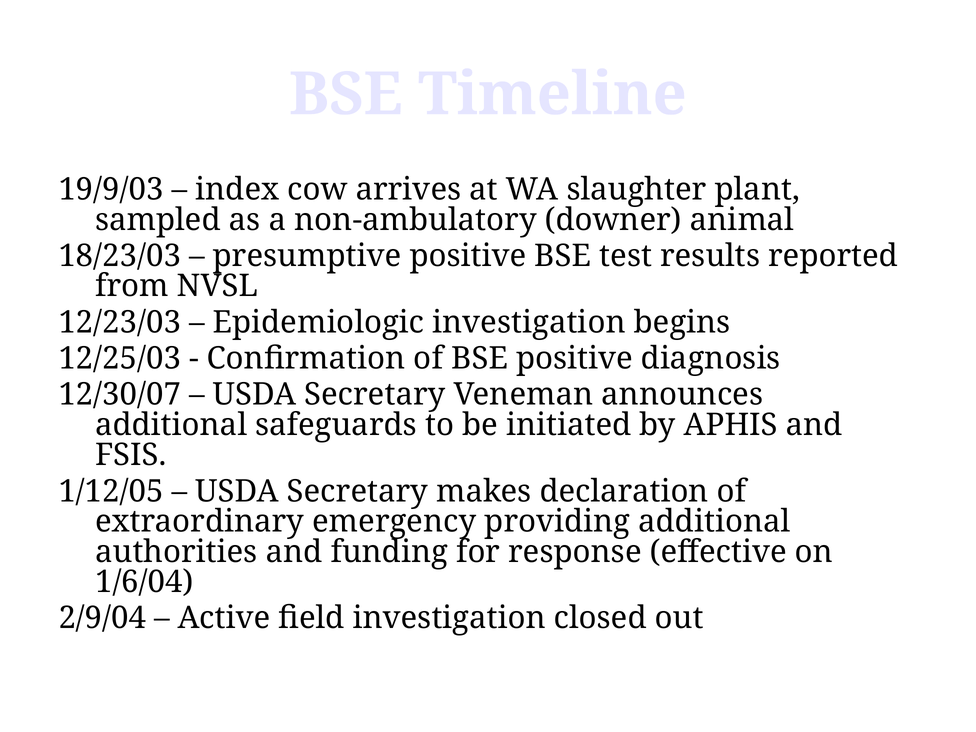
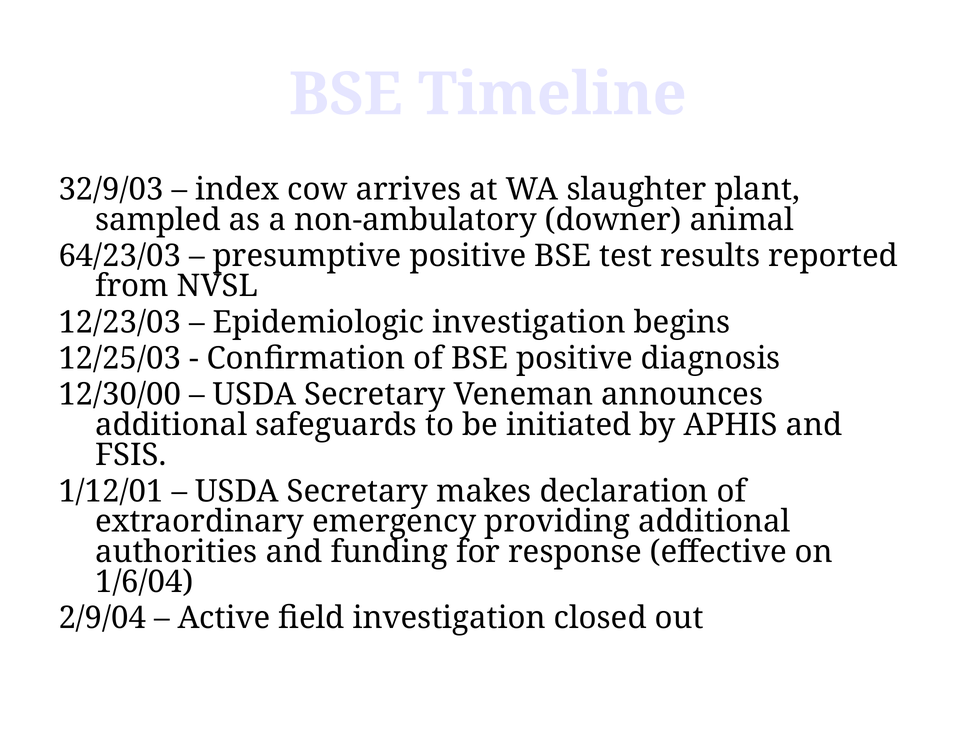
19/9/03: 19/9/03 -> 32/9/03
18/23/03: 18/23/03 -> 64/23/03
12/30/07: 12/30/07 -> 12/30/00
1/12/05: 1/12/05 -> 1/12/01
